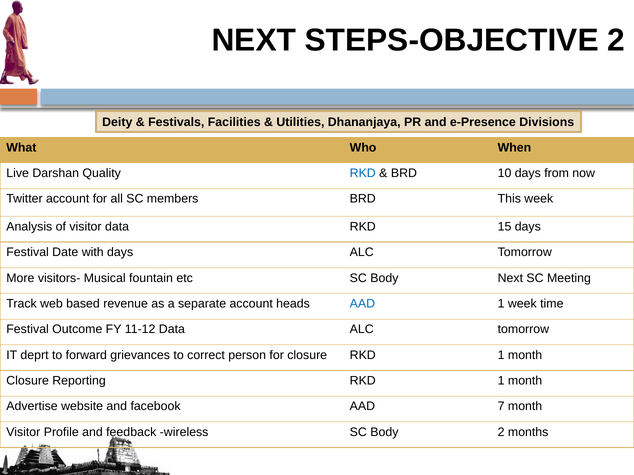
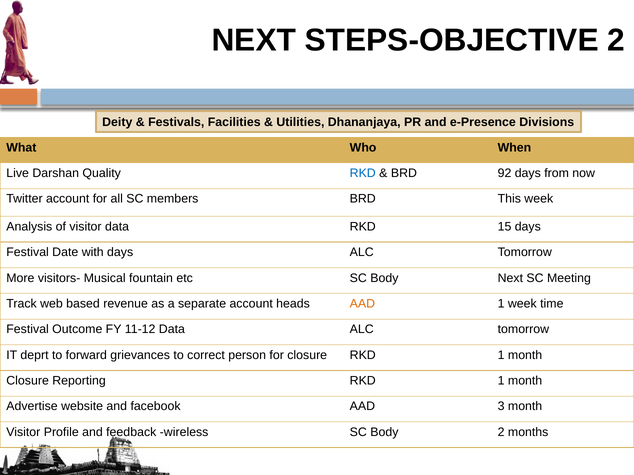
10: 10 -> 92
AAD at (362, 304) colour: blue -> orange
7: 7 -> 3
